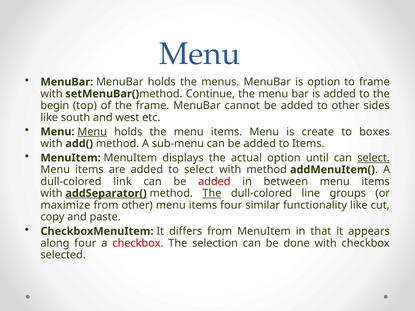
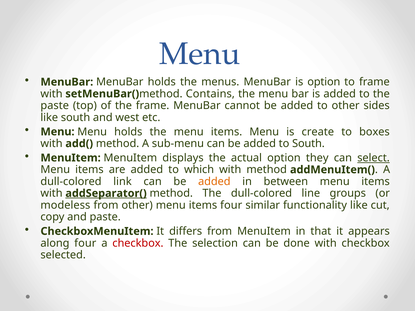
Continue: Continue -> Contains
begin at (55, 106): begin -> paste
Menu at (92, 132) underline: present -> none
to Items: Items -> South
until: until -> they
to select: select -> which
added at (214, 182) colour: red -> orange
The at (212, 193) underline: present -> none
maximize: maximize -> modeless
